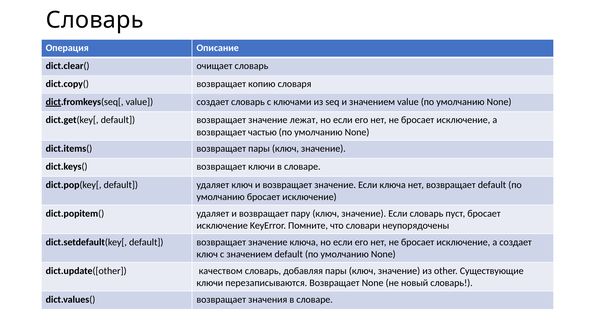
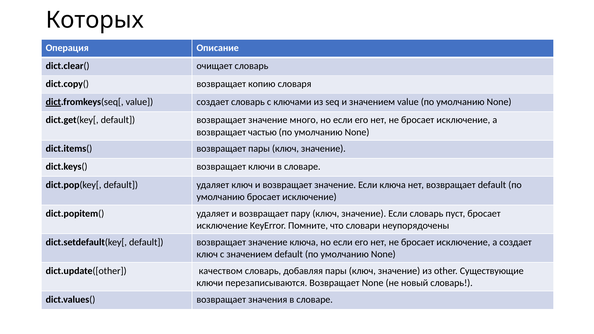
Словарь at (95, 20): Словарь -> Которых
лежат: лежат -> много
